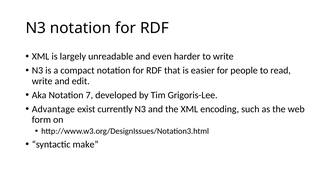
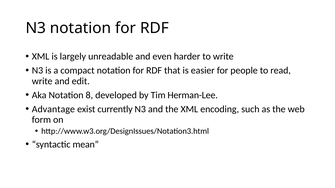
7: 7 -> 8
Grigoris-Lee: Grigoris-Lee -> Herman-Lee
make: make -> mean
